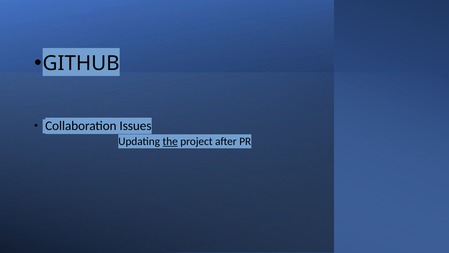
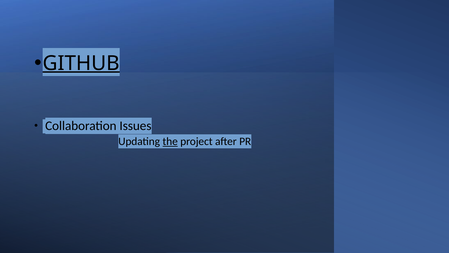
GITHUB underline: none -> present
